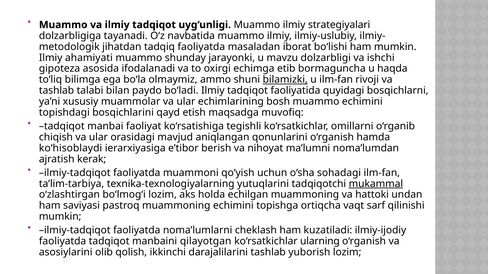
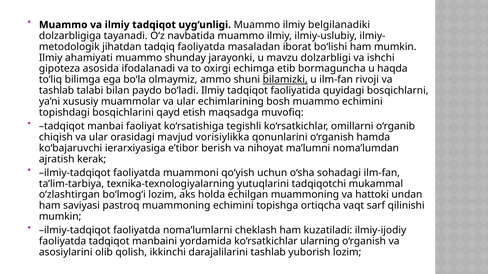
strategiyalari: strategiyalari -> belgilanadiki
aniqlangan: aniqlangan -> vorisiylikka
ko‘hisoblaydi: ko‘hisoblaydi -> ko‘bajaruvchi
mukammal underline: present -> none
qilayotgan: qilayotgan -> yordamida
